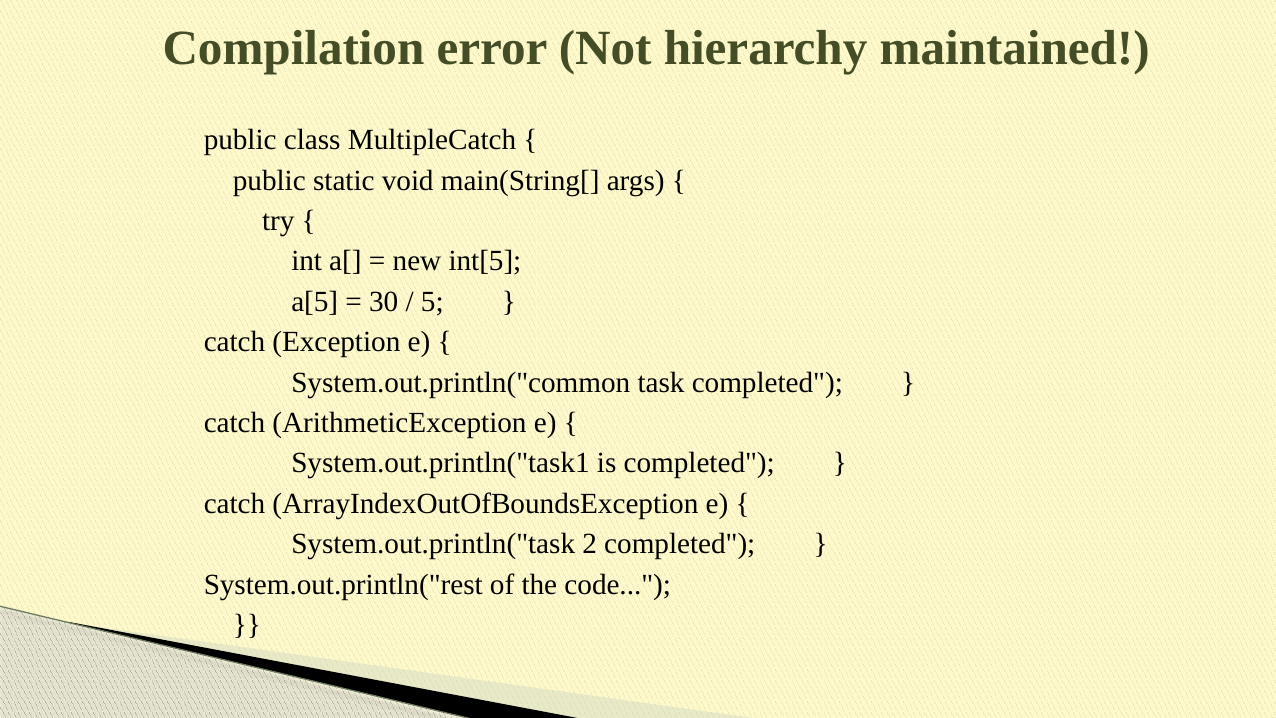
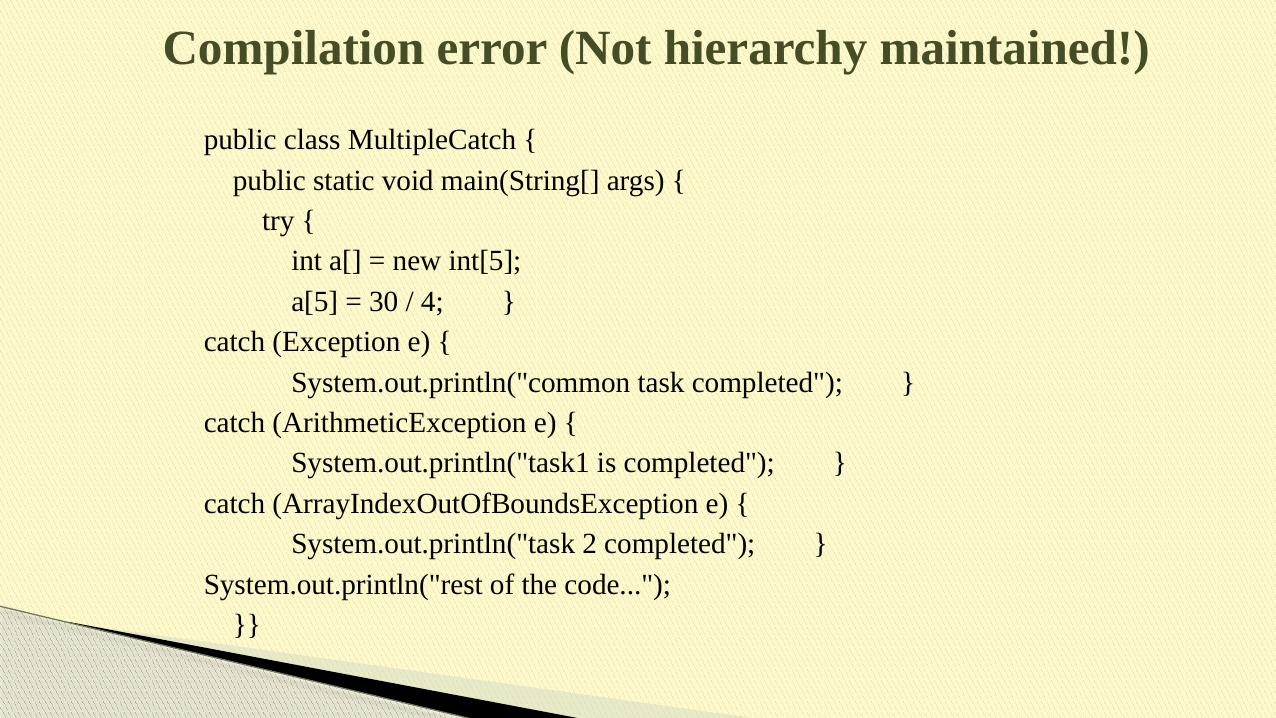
5: 5 -> 4
